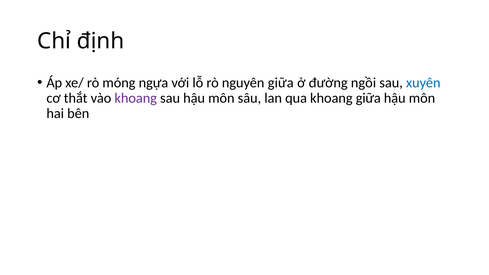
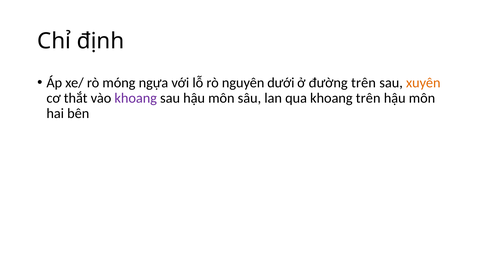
nguyên giữa: giữa -> dưới
đường ngồi: ngồi -> trên
xuyên colour: blue -> orange
khoang giữa: giữa -> trên
